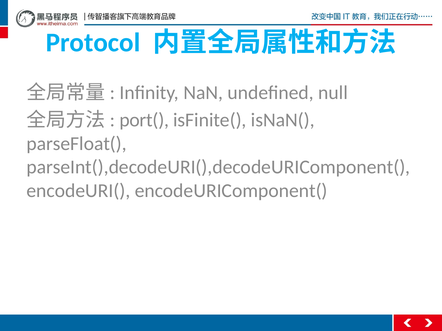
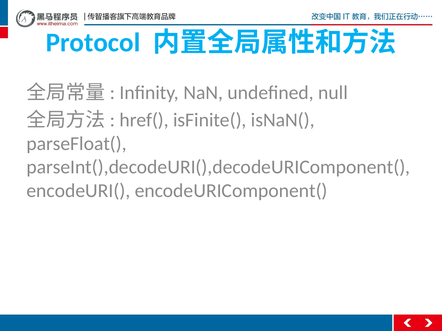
port(: port( -> href(
